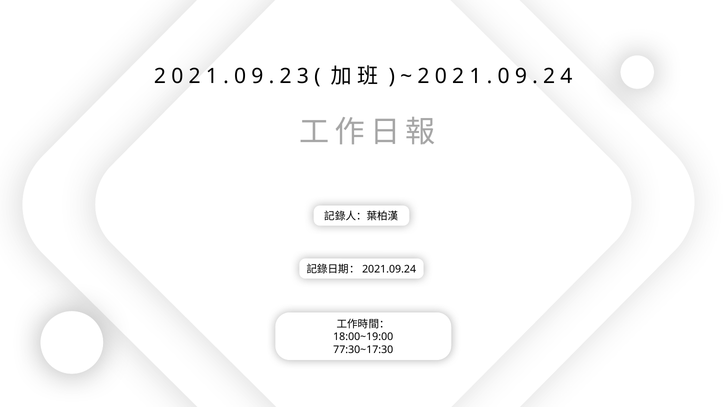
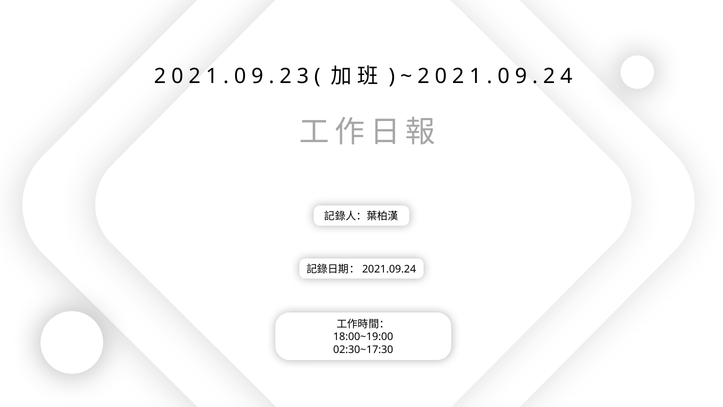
77:30~17:30: 77:30~17:30 -> 02:30~17:30
